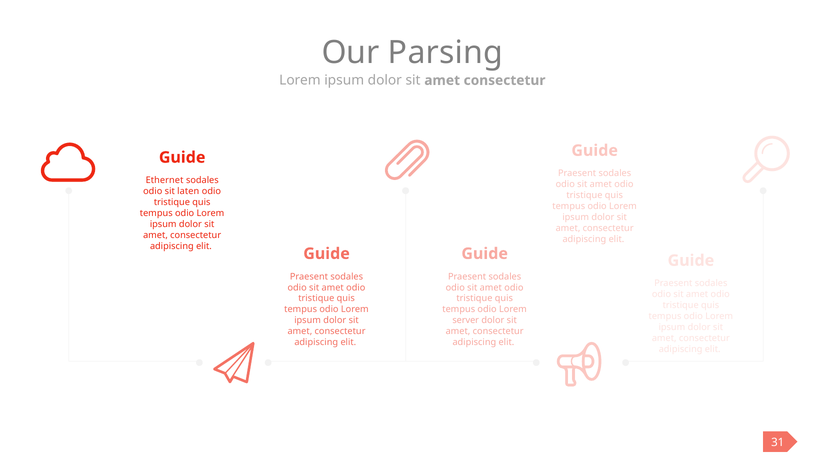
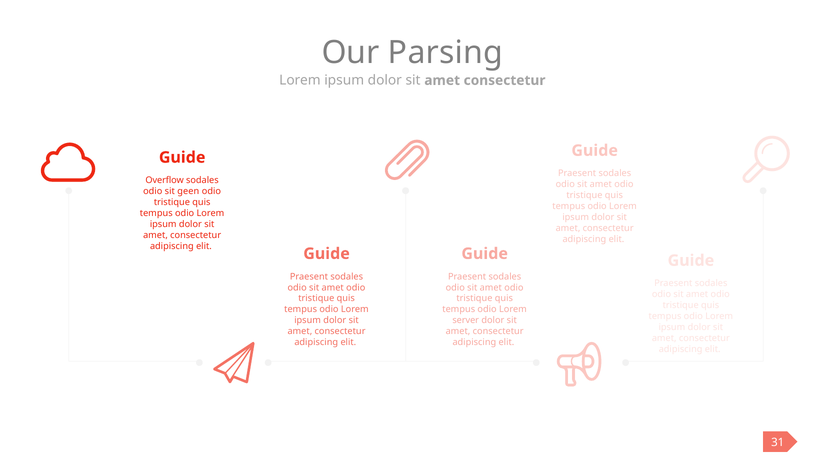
Ethernet: Ethernet -> Overflow
laten: laten -> geen
